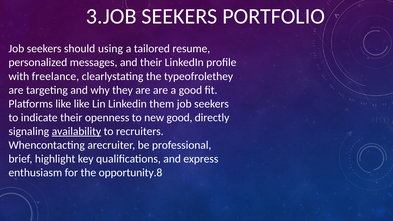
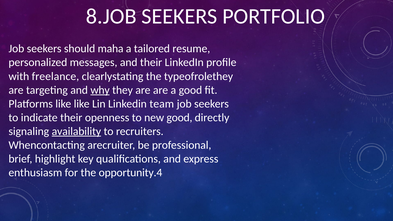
3.JOB: 3.JOB -> 8.JOB
using: using -> maha
why underline: none -> present
them: them -> team
opportunity.8: opportunity.8 -> opportunity.4
